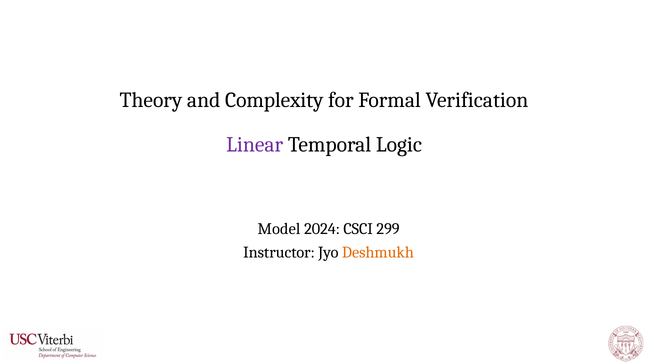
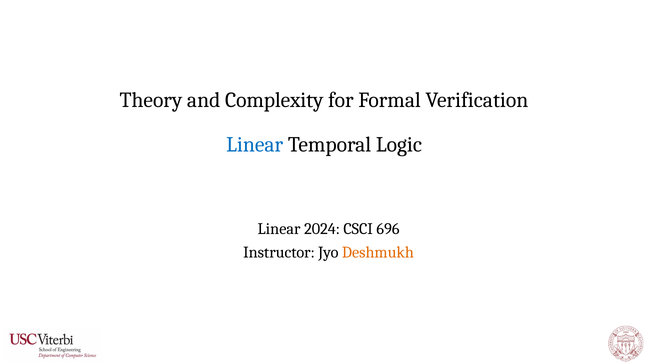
Linear at (255, 145) colour: purple -> blue
Model at (279, 229): Model -> Linear
299: 299 -> 696
